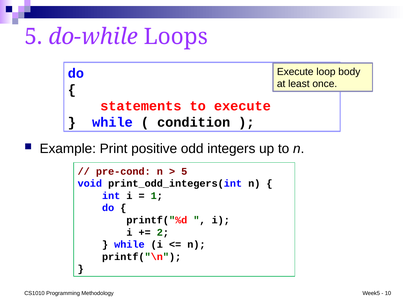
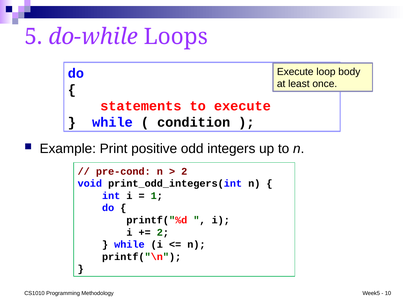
5 at (184, 171): 5 -> 2
